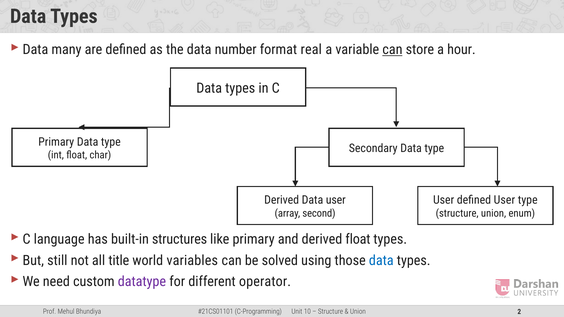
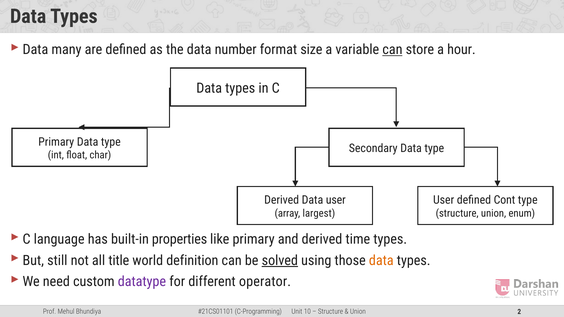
real: real -> size
defined User: User -> Cont
second: second -> largest
structures: structures -> properties
derived float: float -> time
variables: variables -> definition
solved underline: none -> present
data at (381, 261) colour: blue -> orange
